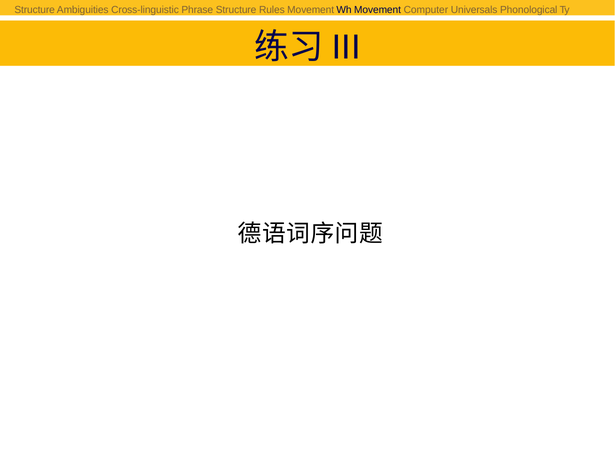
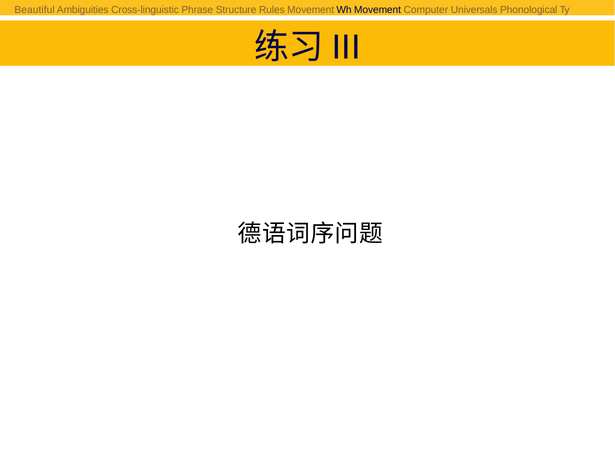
Structure at (35, 10): Structure -> Beautiful
